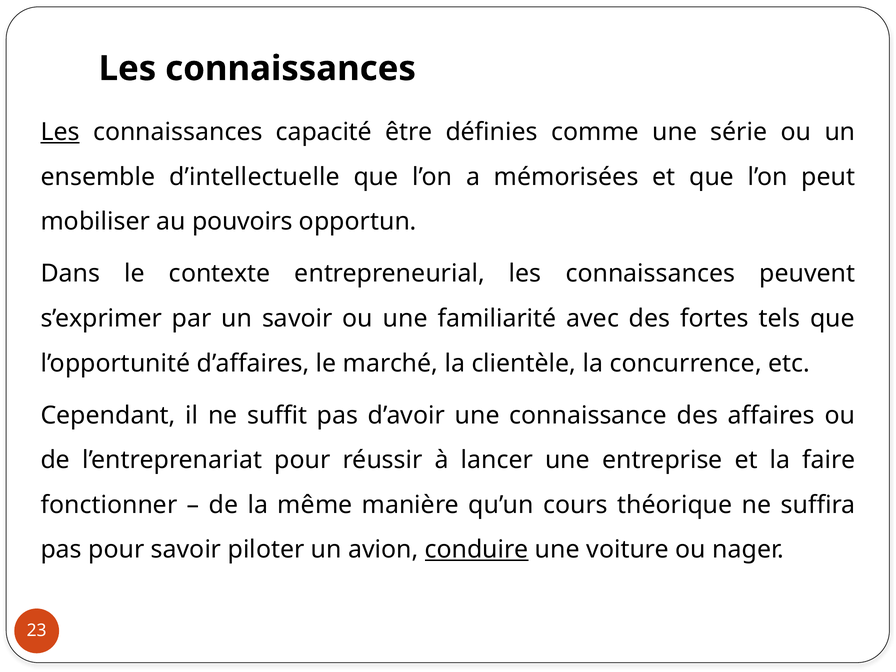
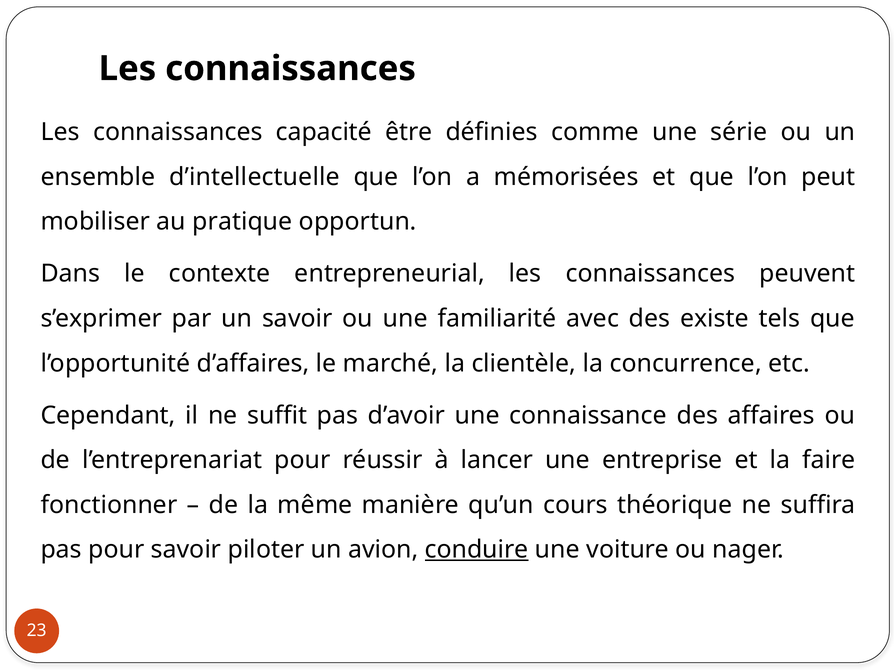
Les at (60, 132) underline: present -> none
pouvoirs: pouvoirs -> pratique
fortes: fortes -> existe
